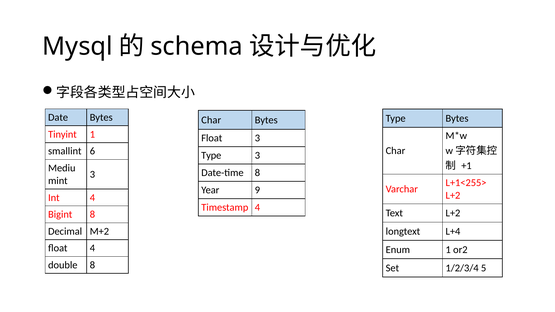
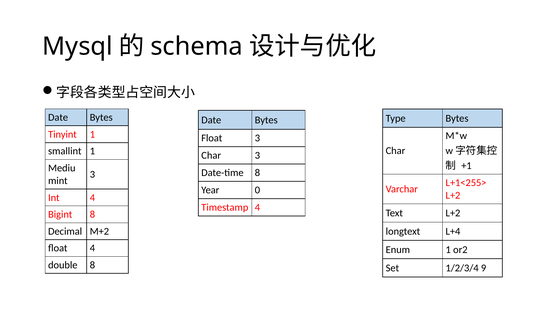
Char at (211, 120): Char -> Date
smallint 6: 6 -> 1
Type at (211, 156): Type -> Char
9: 9 -> 0
5: 5 -> 9
